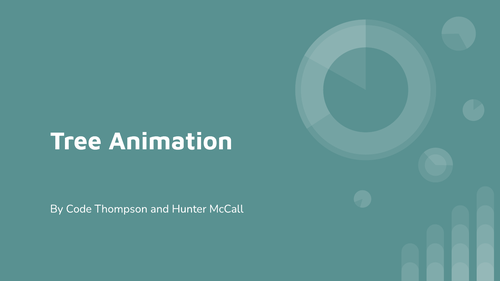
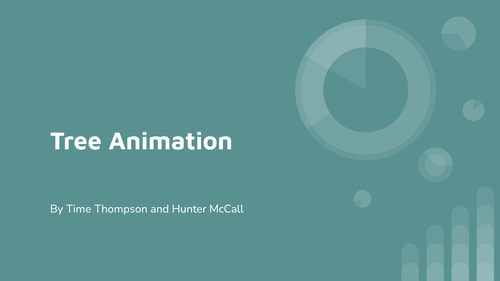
Code: Code -> Time
